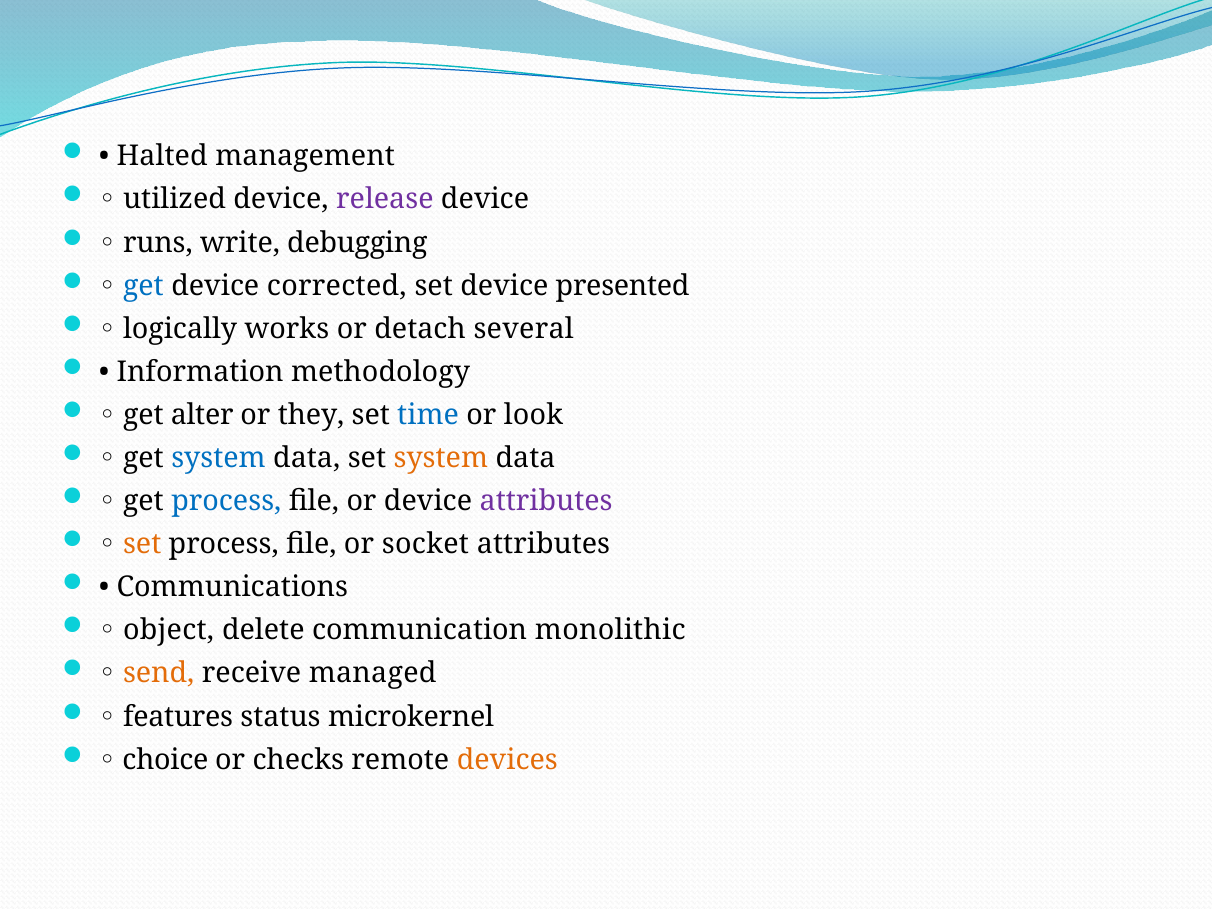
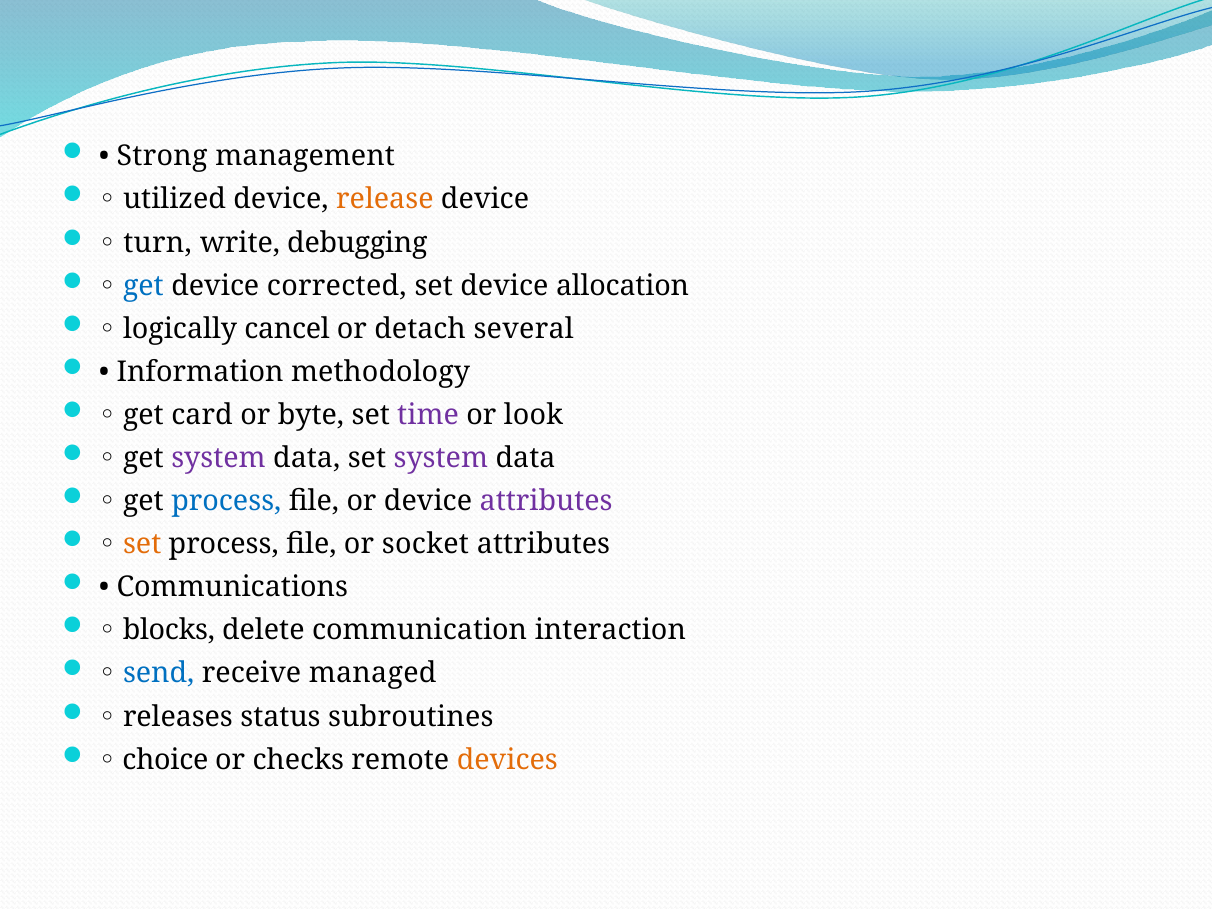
Halted: Halted -> Strong
release colour: purple -> orange
runs: runs -> turn
presented: presented -> allocation
works: works -> cancel
alter: alter -> card
they: they -> byte
time colour: blue -> purple
system at (218, 458) colour: blue -> purple
system at (441, 458) colour: orange -> purple
object: object -> blocks
monolithic: monolithic -> interaction
send colour: orange -> blue
features: features -> releases
microkernel: microkernel -> subroutines
